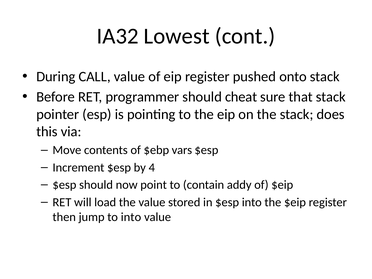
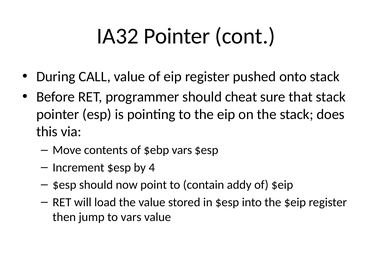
IA32 Lowest: Lowest -> Pointer
to into: into -> vars
